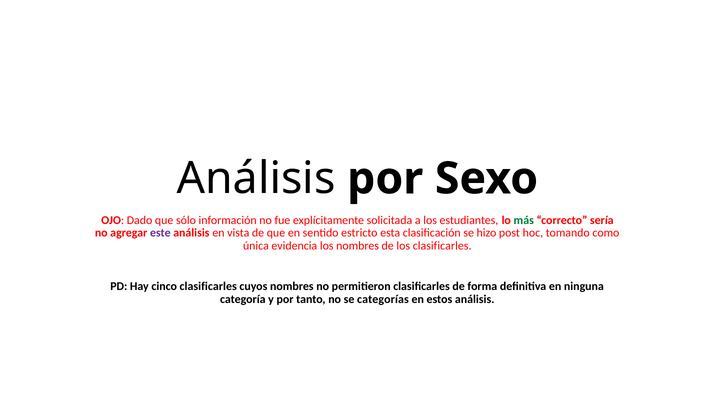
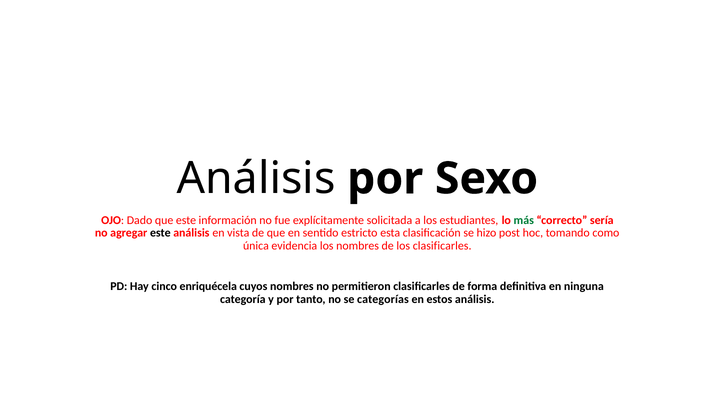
que sólo: sólo -> este
este at (160, 233) colour: purple -> black
cinco clasificarles: clasificarles -> enriquécela
